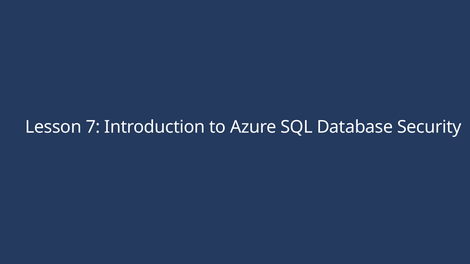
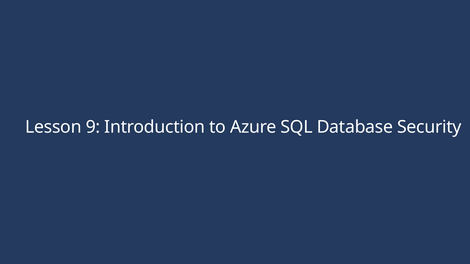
7: 7 -> 9
